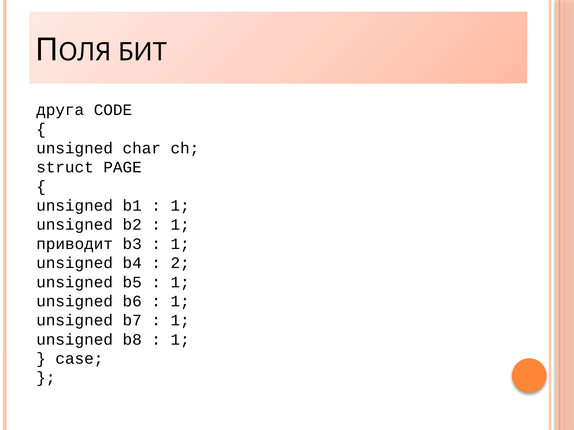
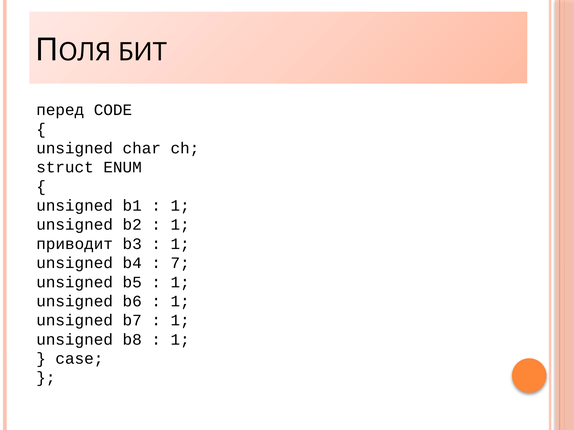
друга: друга -> перед
PAGE: PAGE -> ENUM
2: 2 -> 7
